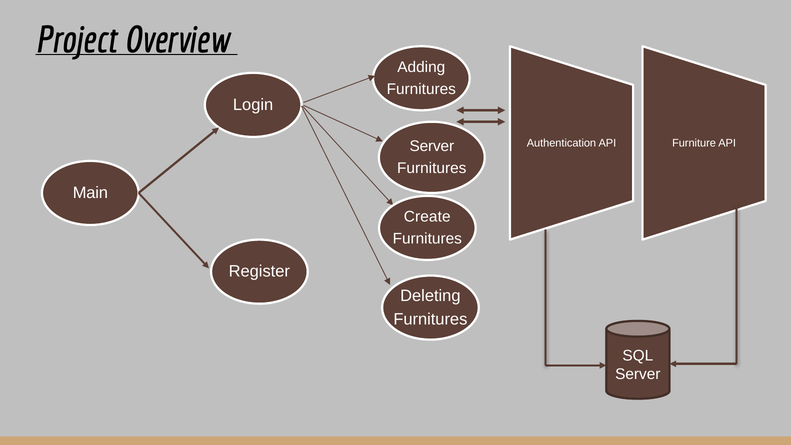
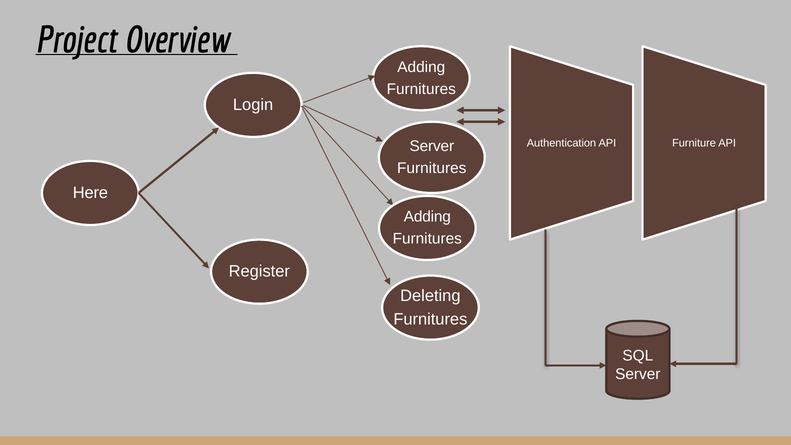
Main: Main -> Here
Create at (427, 217): Create -> Adding
